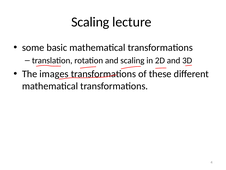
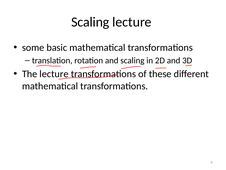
The images: images -> lecture
